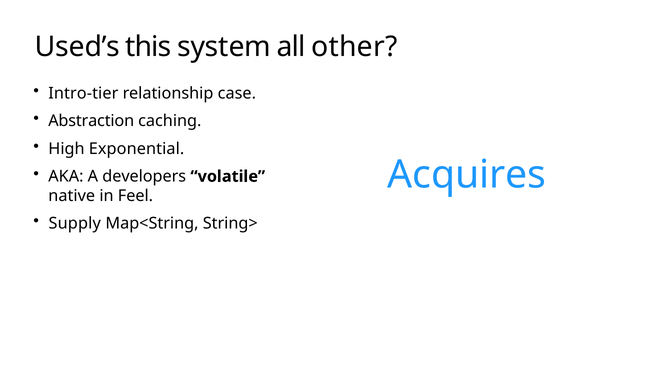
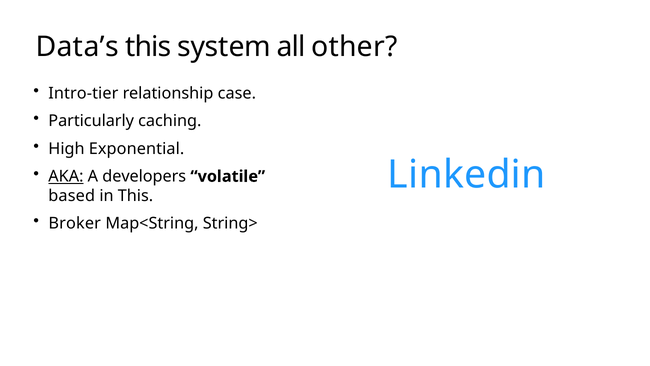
Used’s: Used’s -> Data’s
Abstraction: Abstraction -> Particularly
Acquires: Acquires -> Linkedin
AKA underline: none -> present
native: native -> based
in Feel: Feel -> This
Supply: Supply -> Broker
